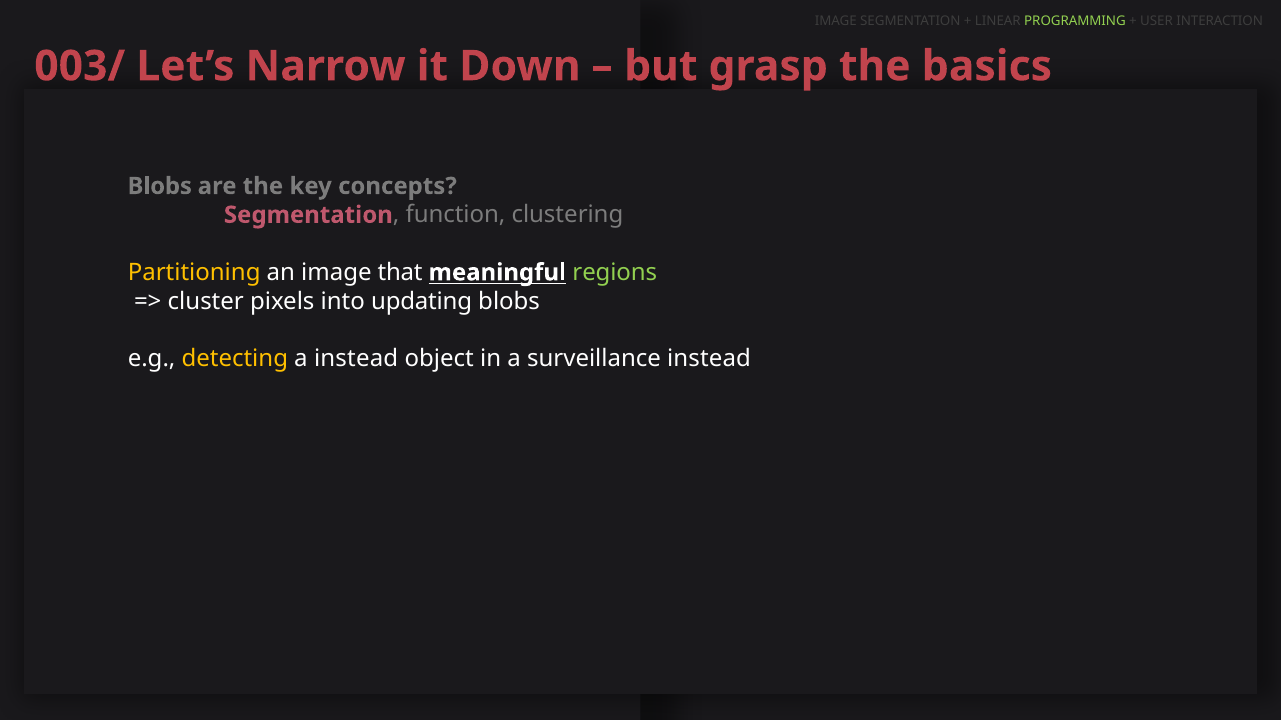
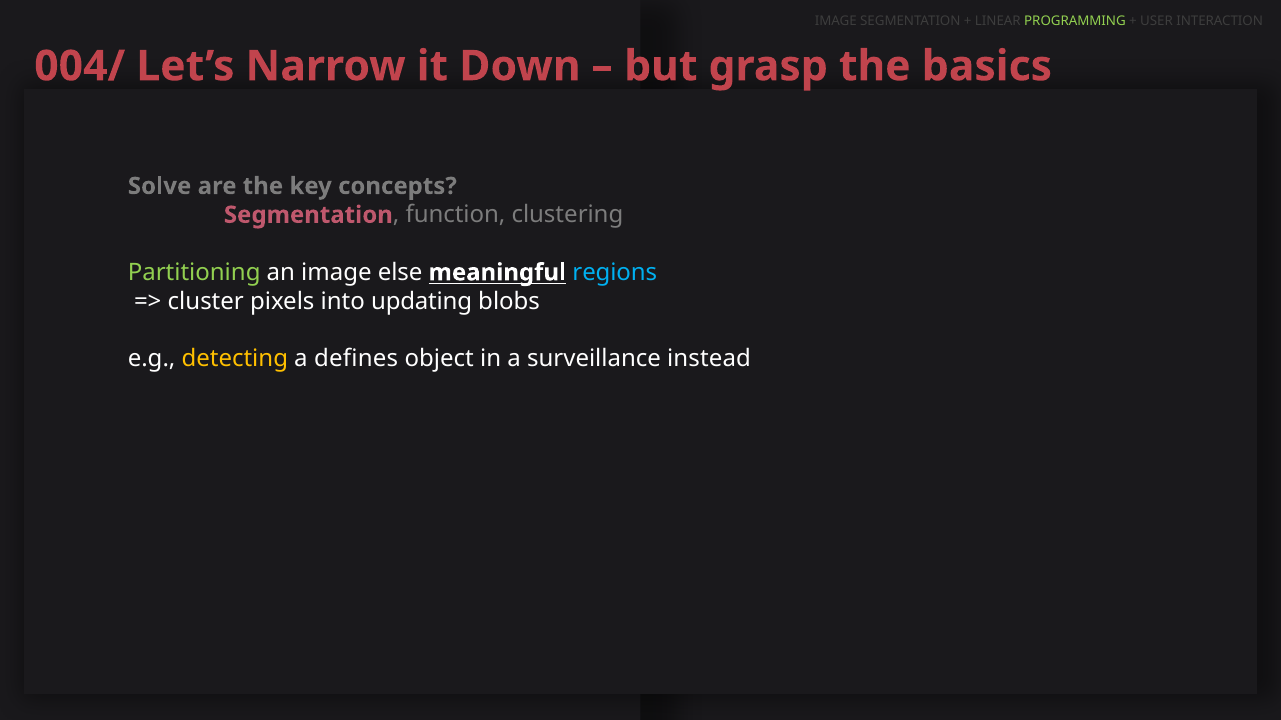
003/: 003/ -> 004/
Blobs at (160, 186): Blobs -> Solve
Partitioning colour: yellow -> light green
that: that -> else
regions colour: light green -> light blue
a instead: instead -> defines
